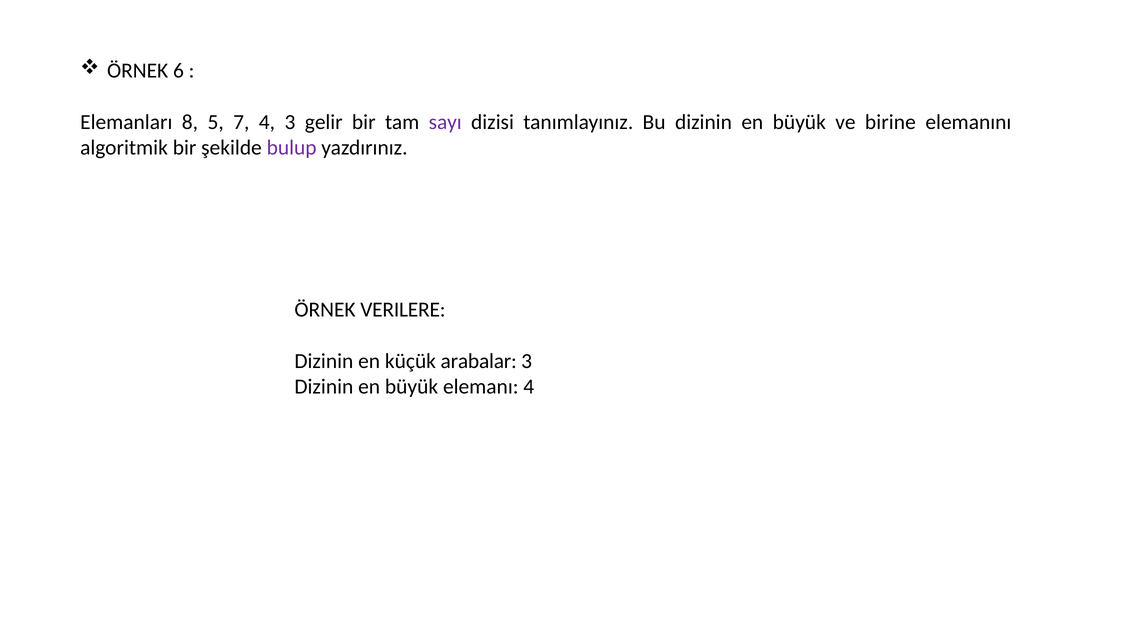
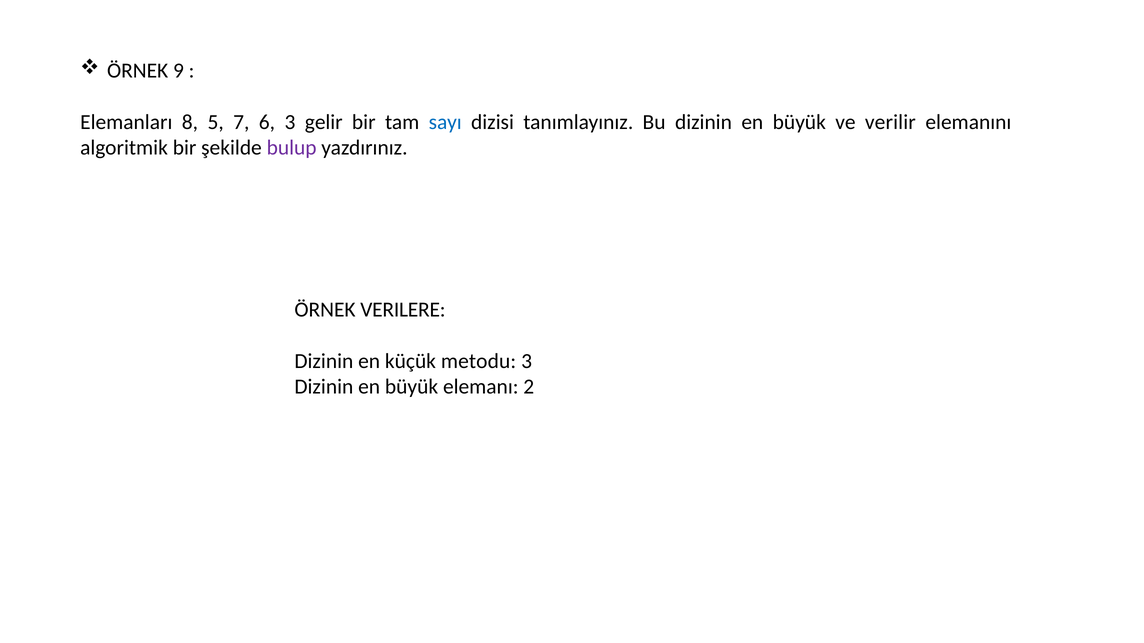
6: 6 -> 9
7 4: 4 -> 6
sayı colour: purple -> blue
birine: birine -> verilir
arabalar: arabalar -> metodu
elemanı 4: 4 -> 2
